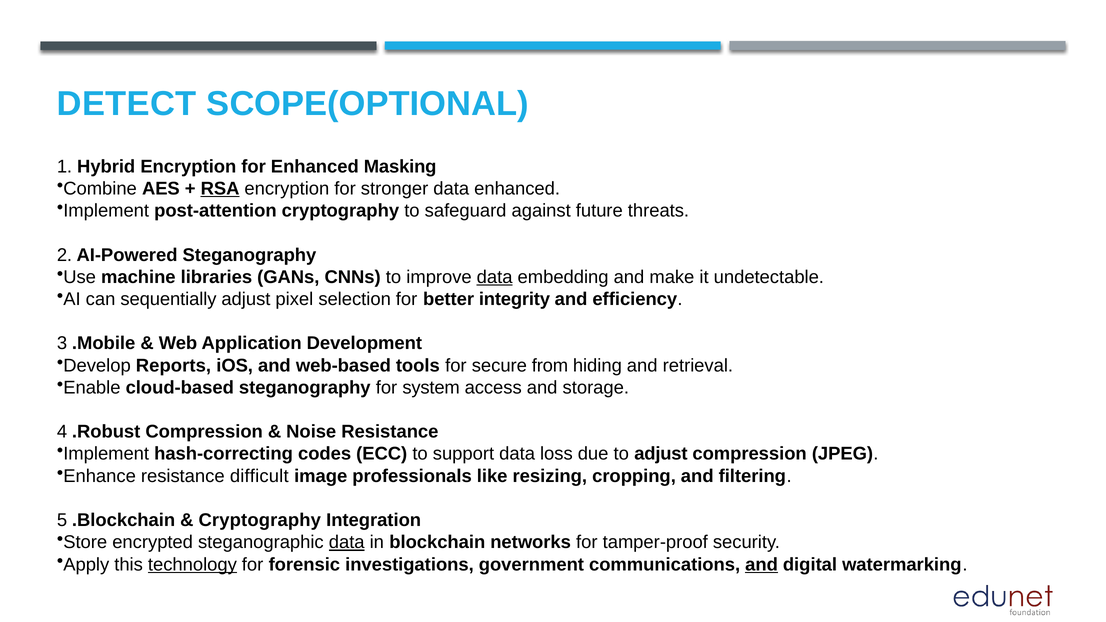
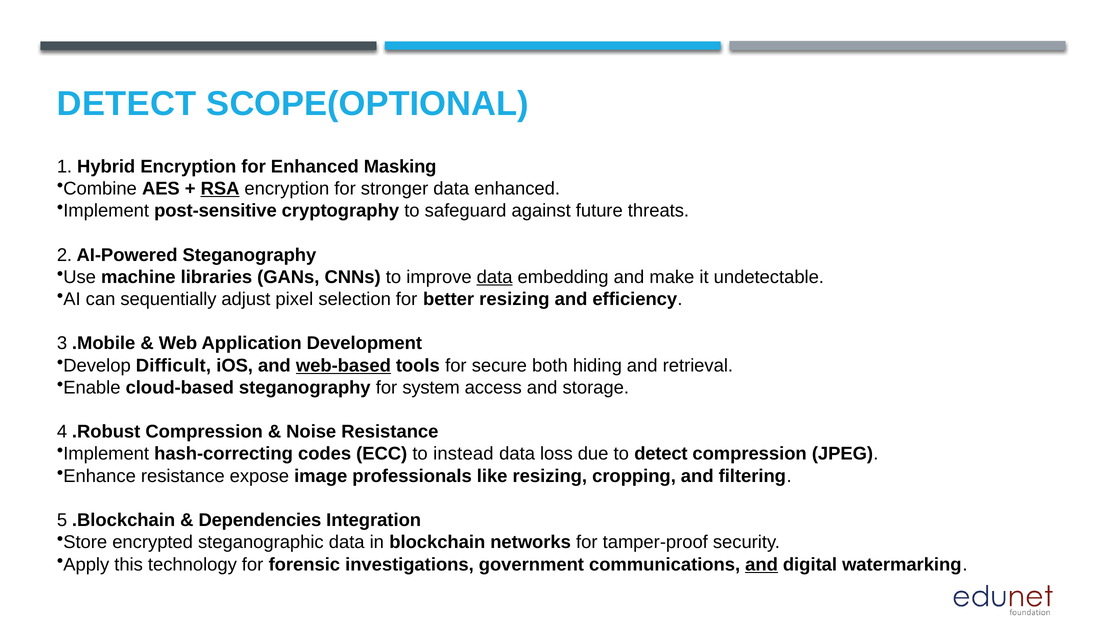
post-attention: post-attention -> post-sensitive
better integrity: integrity -> resizing
Reports: Reports -> Difficult
web-based underline: none -> present
from: from -> both
support: support -> instead
to adjust: adjust -> detect
difficult: difficult -> expose
Cryptography at (260, 520): Cryptography -> Dependencies
data at (347, 542) underline: present -> none
technology underline: present -> none
